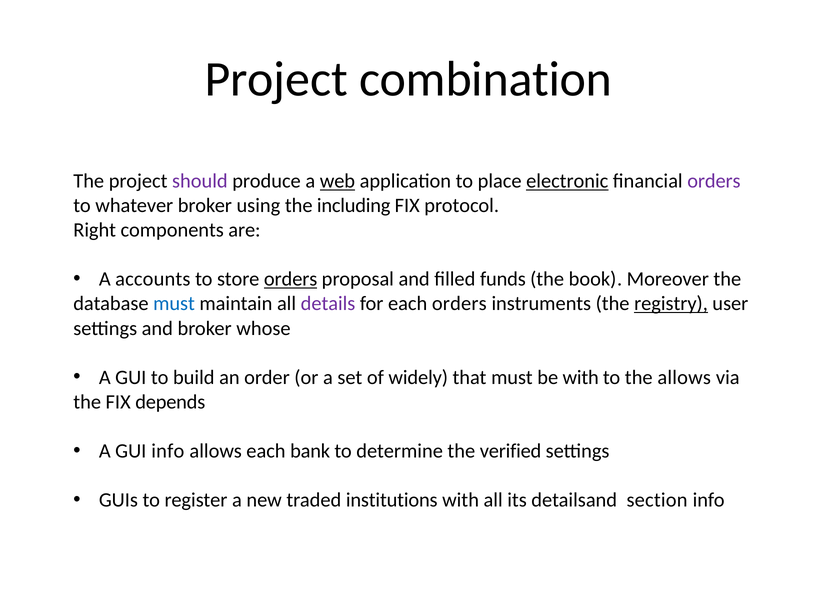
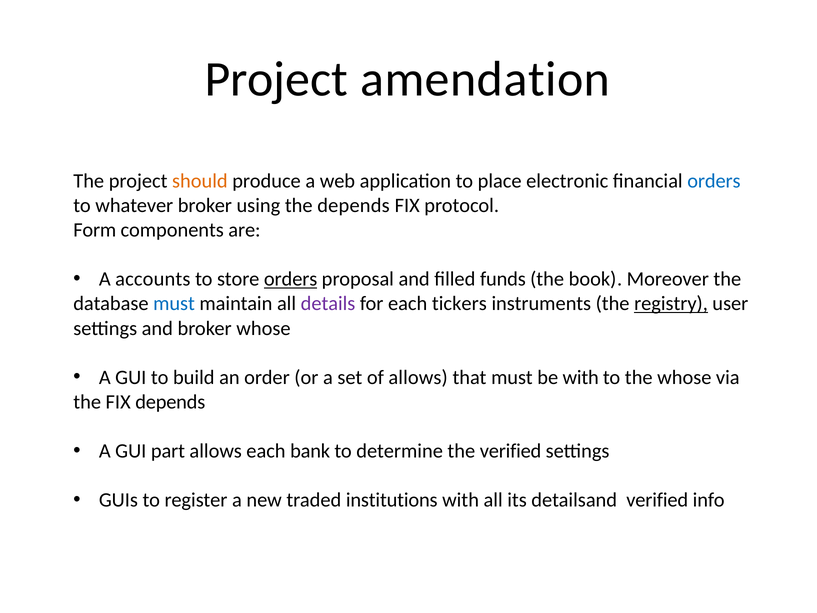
combination: combination -> amendation
should colour: purple -> orange
web underline: present -> none
electronic underline: present -> none
orders at (714, 181) colour: purple -> blue
the including: including -> depends
Right: Right -> Form
each orders: orders -> tickers
of widely: widely -> allows
the allows: allows -> whose
GUI info: info -> part
detailsand section: section -> verified
